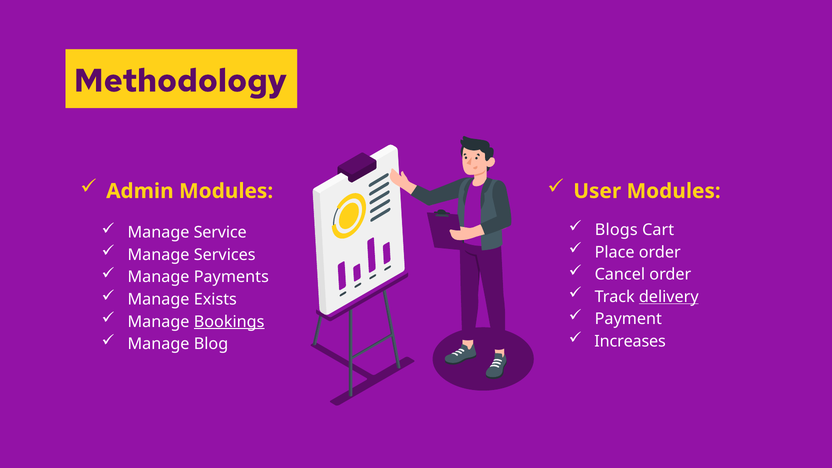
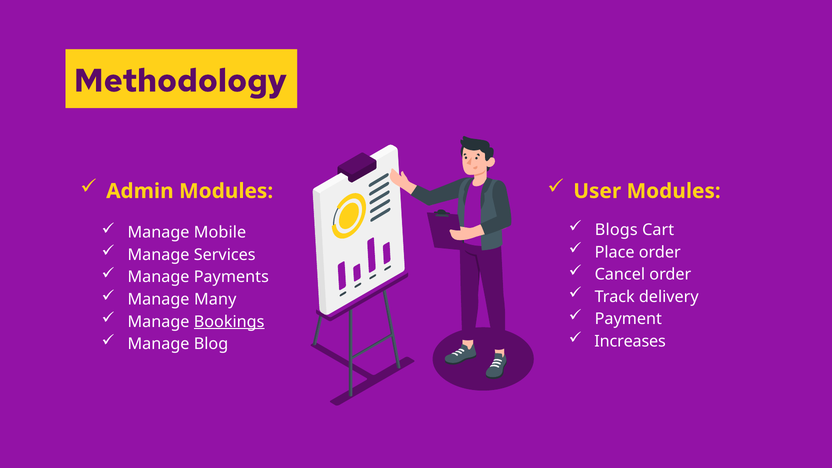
Service: Service -> Mobile
delivery underline: present -> none
Exists: Exists -> Many
